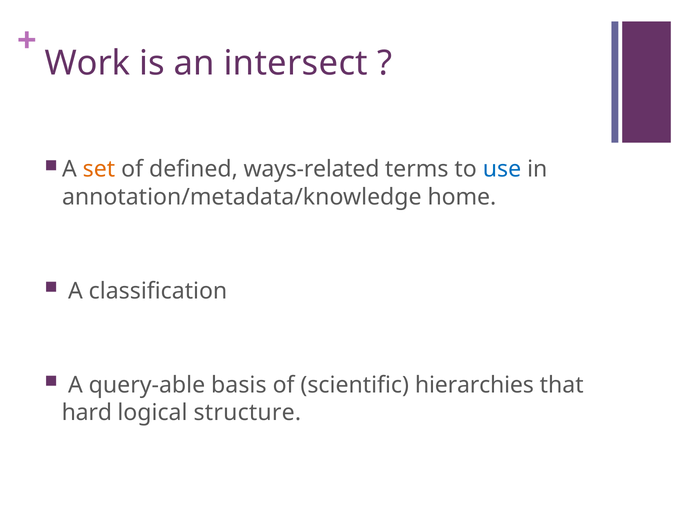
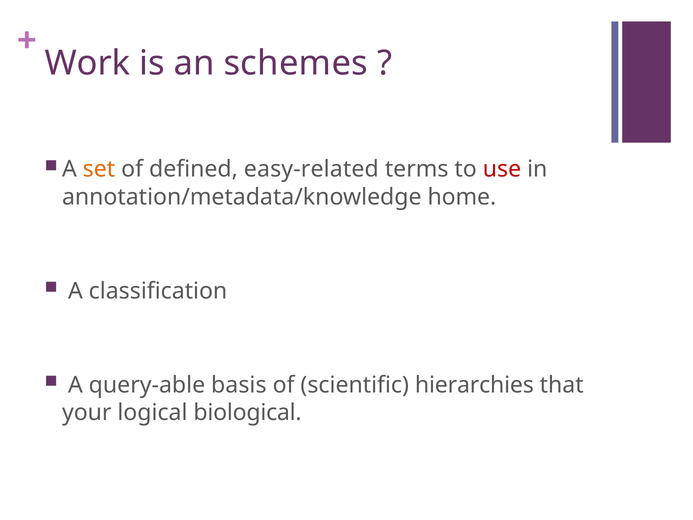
intersect: intersect -> schemes
ways-related: ways-related -> easy-related
use colour: blue -> red
hard: hard -> your
structure: structure -> biological
